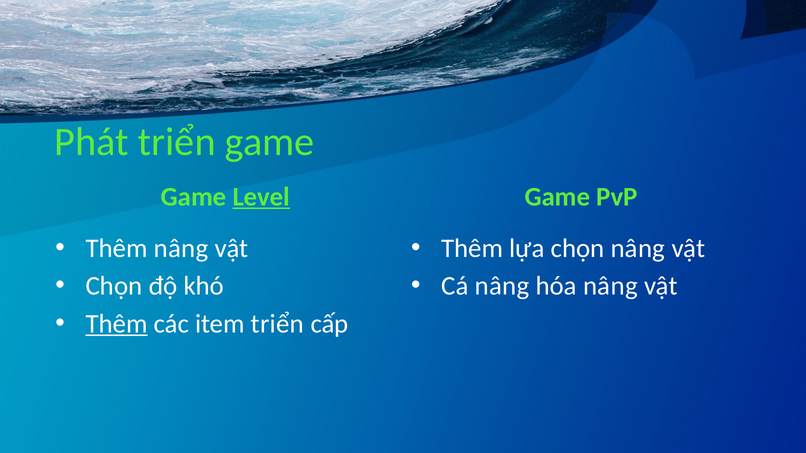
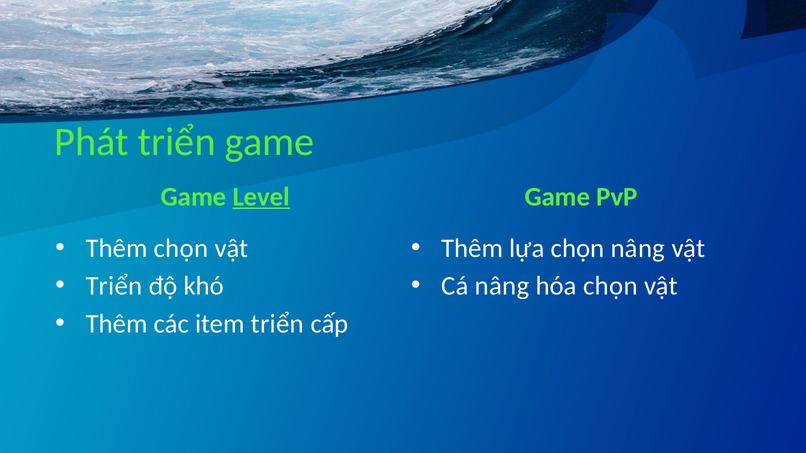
Thêm nâng: nâng -> chọn
Chọn at (114, 286): Chọn -> Triển
hóa nâng: nâng -> chọn
Thêm at (117, 324) underline: present -> none
